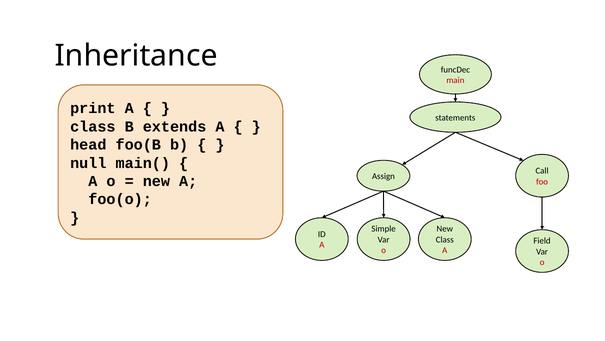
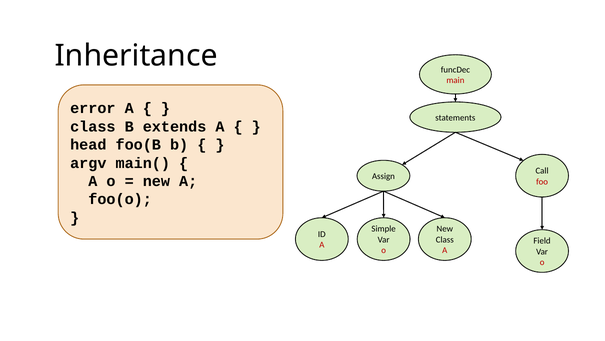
print: print -> error
null: null -> argv
